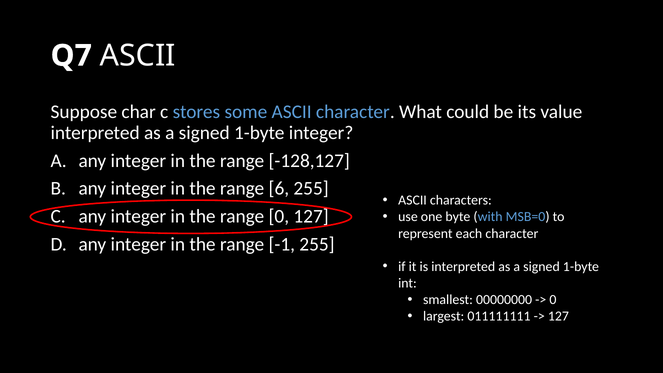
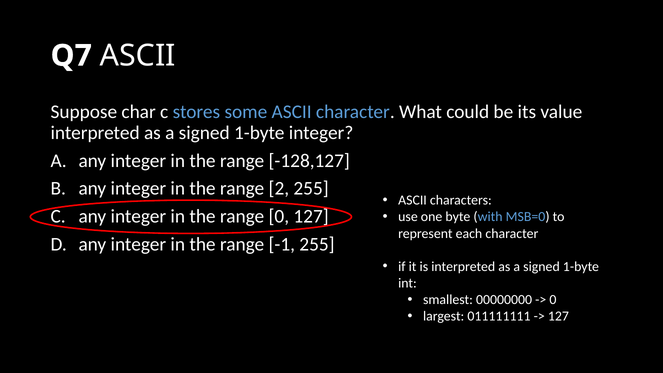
6: 6 -> 2
